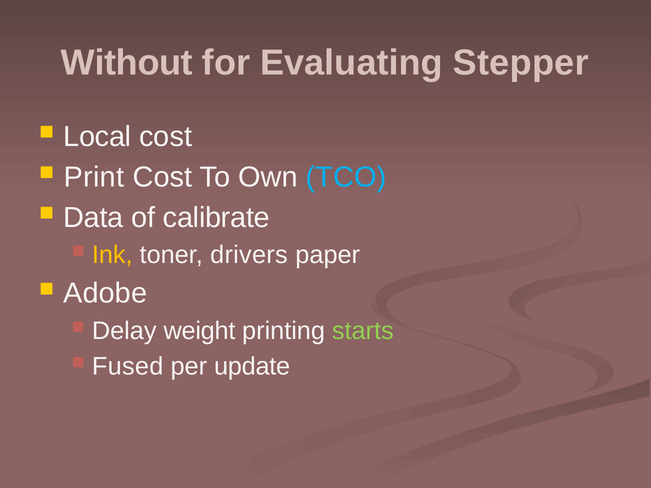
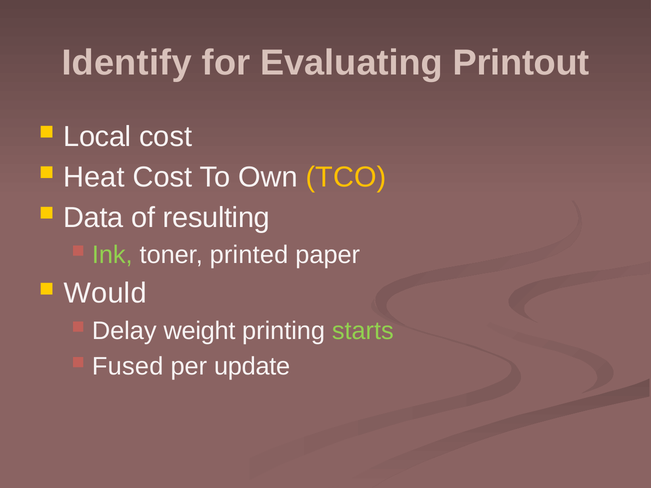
Without: Without -> Identify
Stepper: Stepper -> Printout
Print: Print -> Heat
TCO colour: light blue -> yellow
calibrate: calibrate -> resulting
Ink colour: yellow -> light green
drivers: drivers -> printed
Adobe: Adobe -> Would
